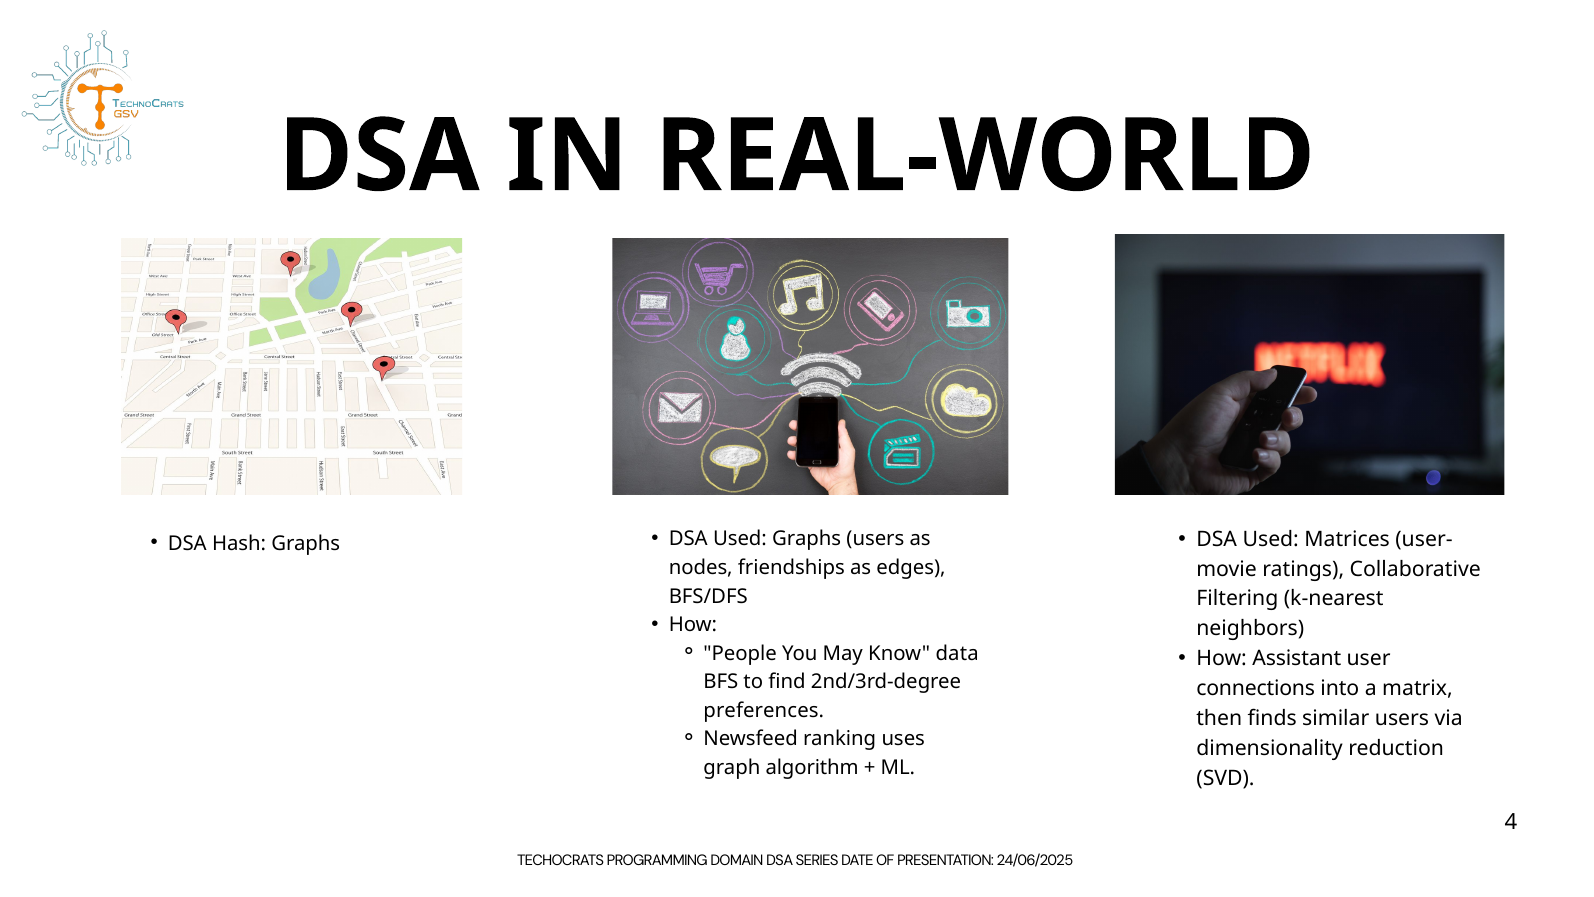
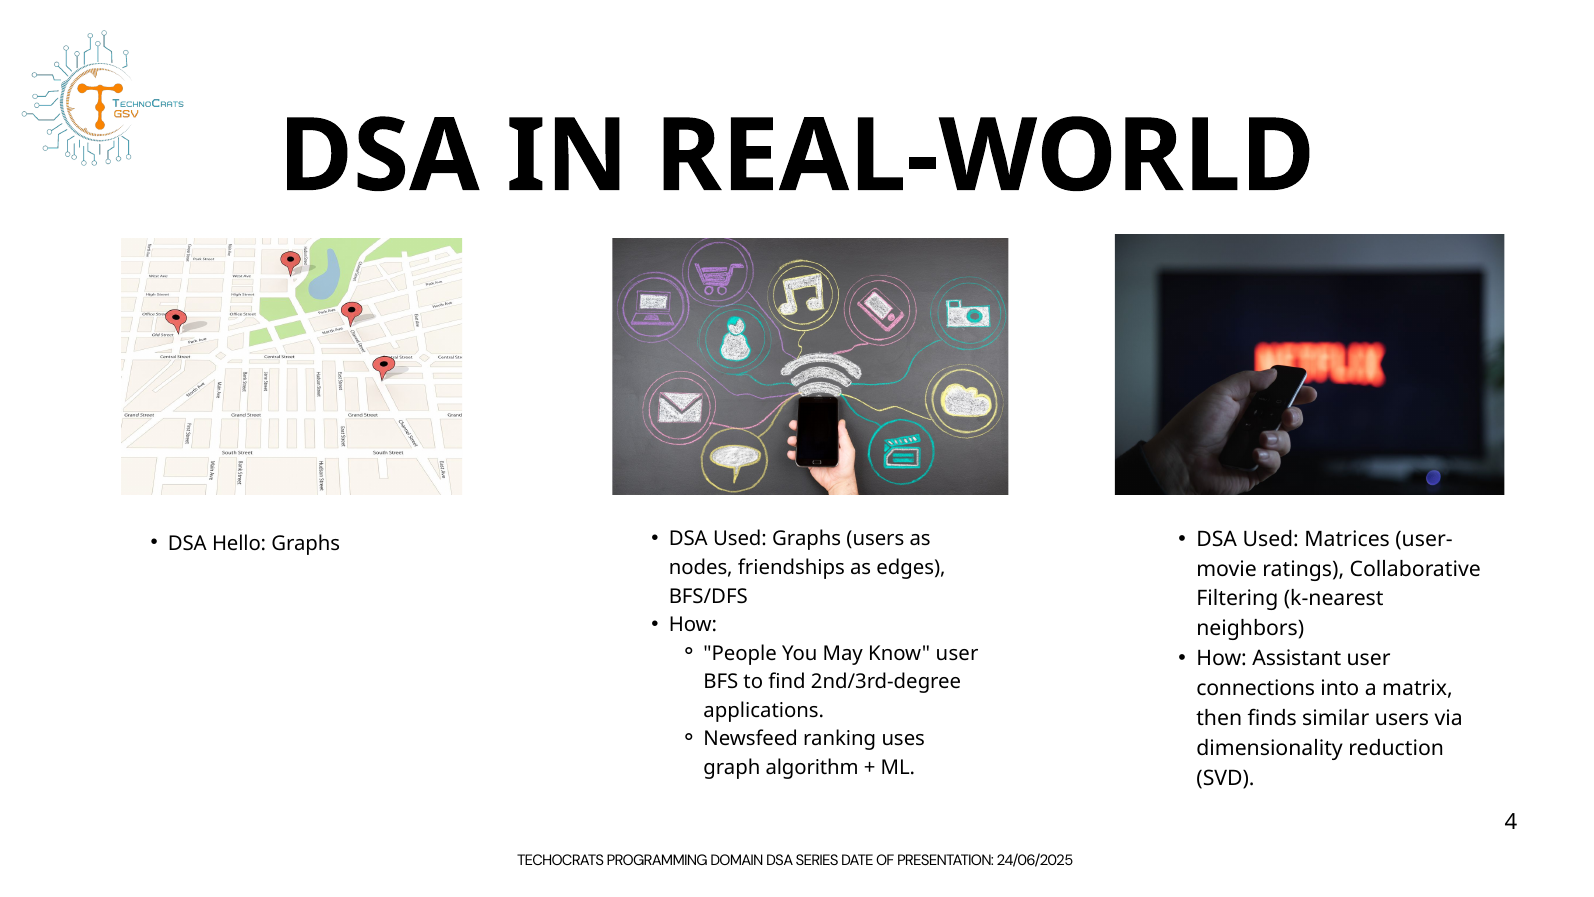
Hash: Hash -> Hello
Know data: data -> user
preferences: preferences -> applications
